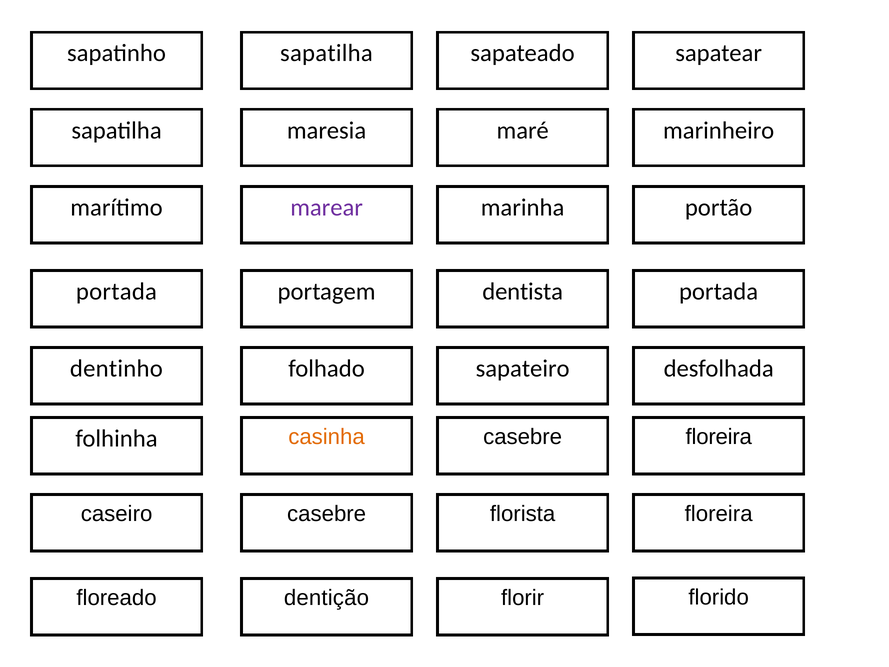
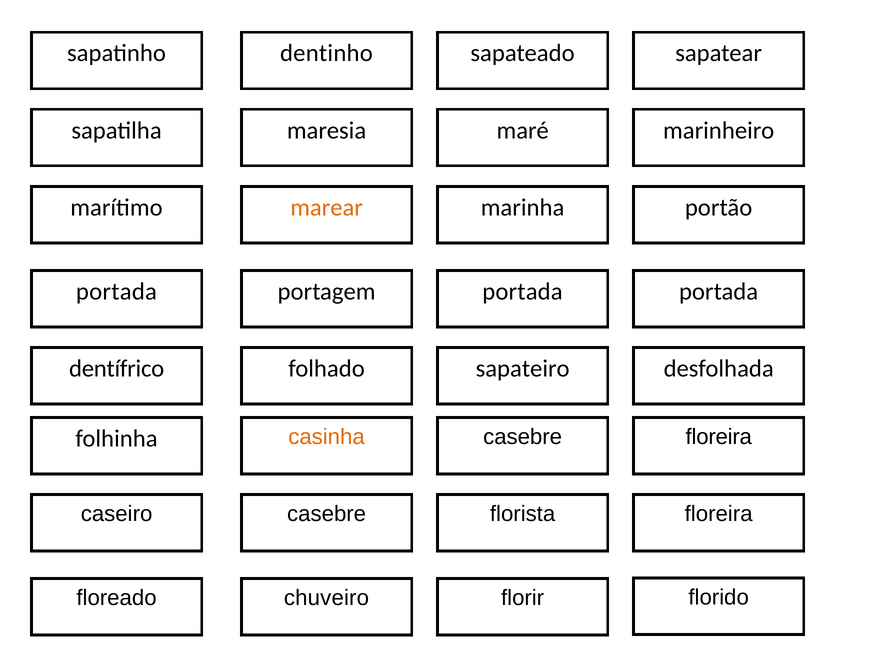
sapatinho sapatilha: sapatilha -> dentinho
marear colour: purple -> orange
portagem dentista: dentista -> portada
dentinho: dentinho -> dentífrico
dentição: dentição -> chuveiro
